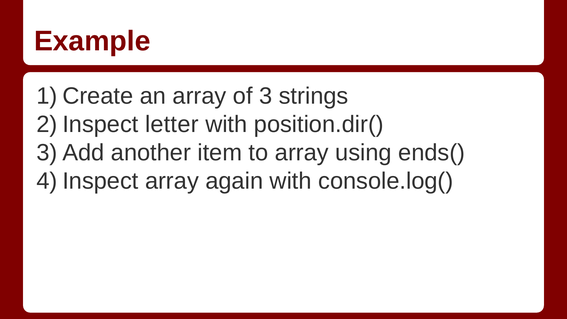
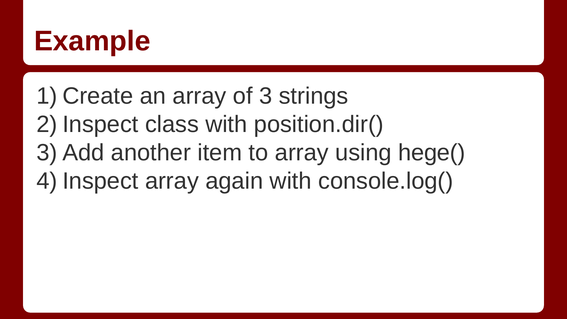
letter: letter -> class
ends(: ends( -> hege(
